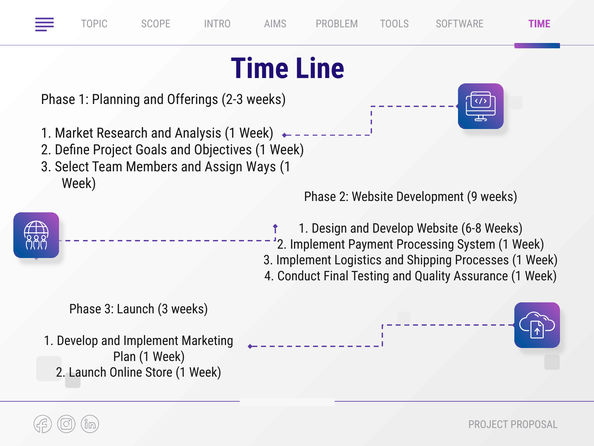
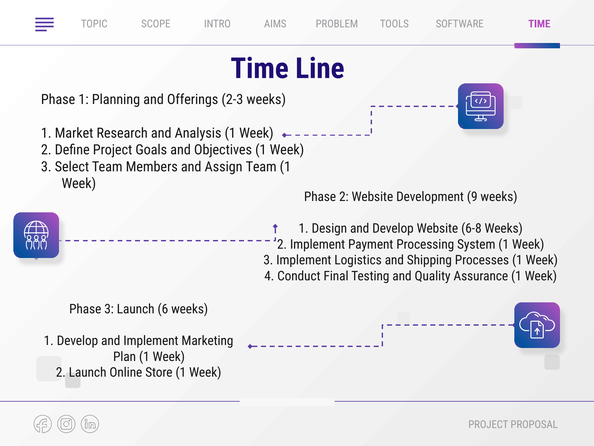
Assign Ways: Ways -> Team
Launch 3: 3 -> 6
